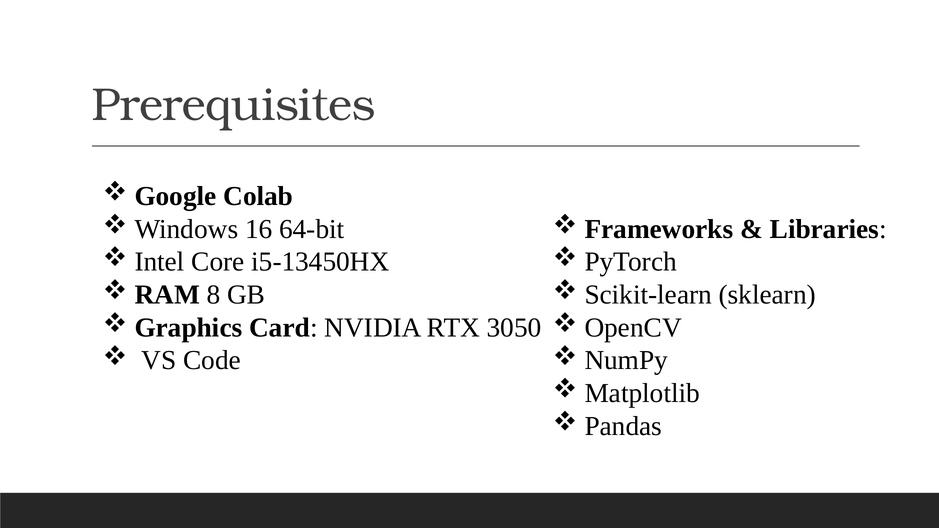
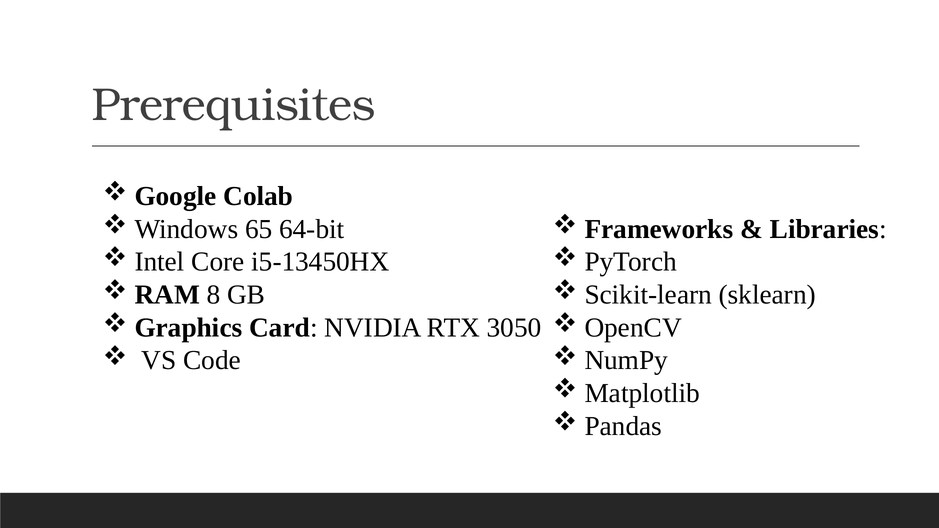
16: 16 -> 65
